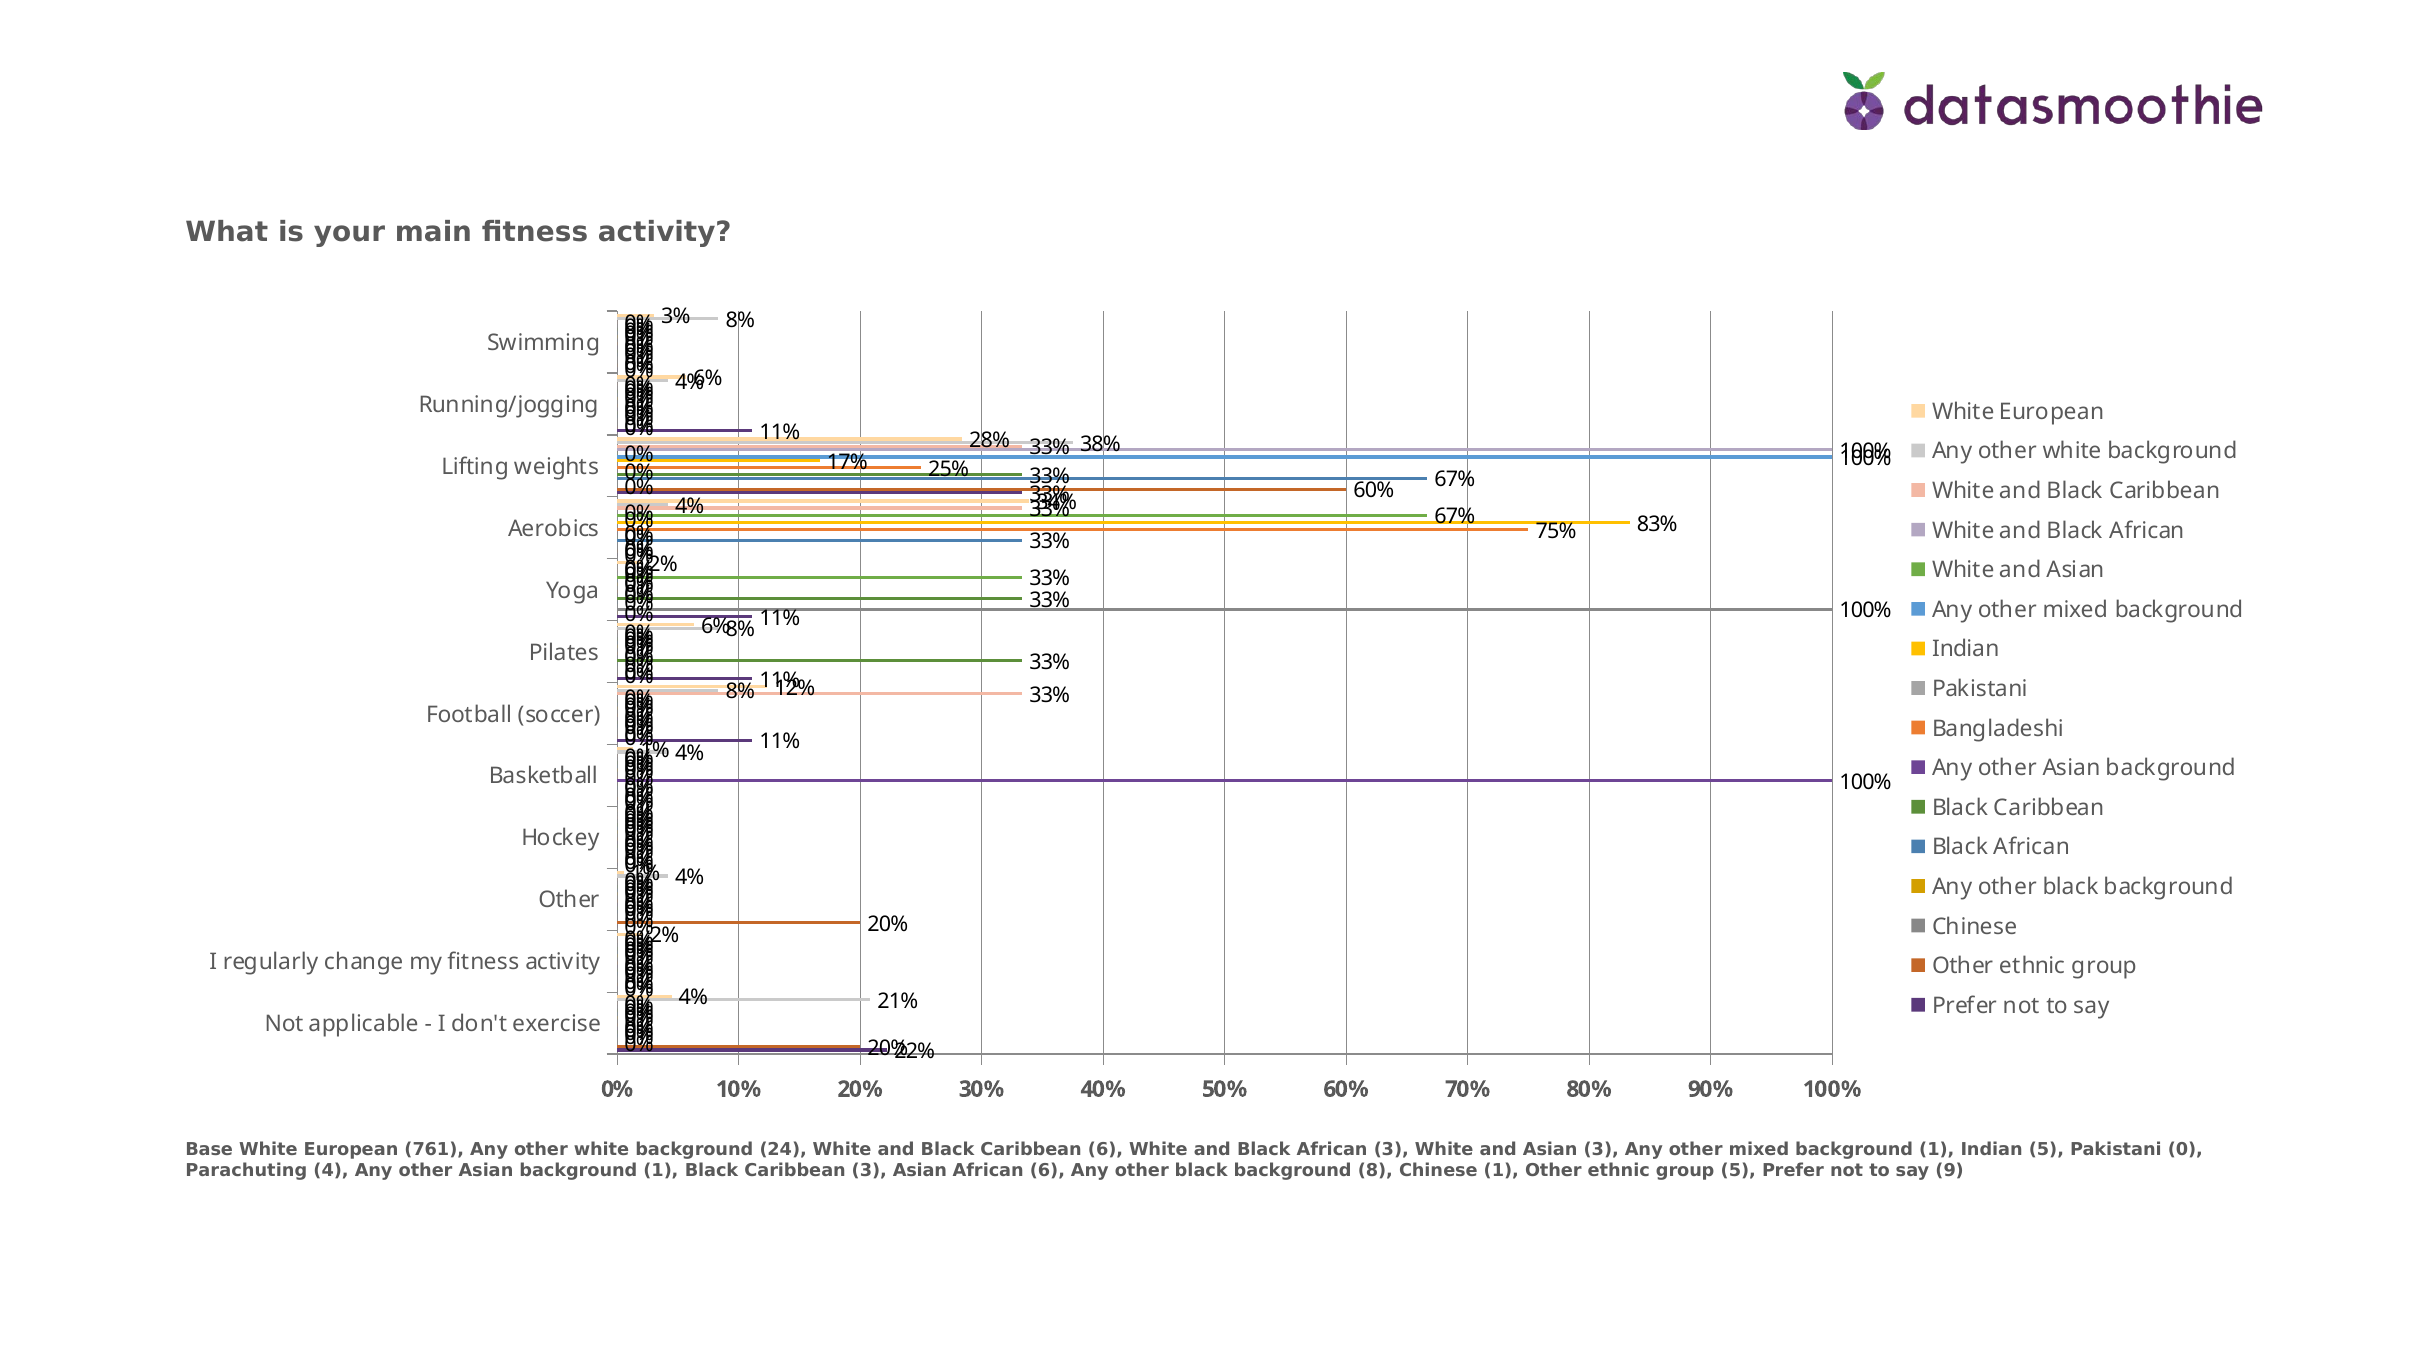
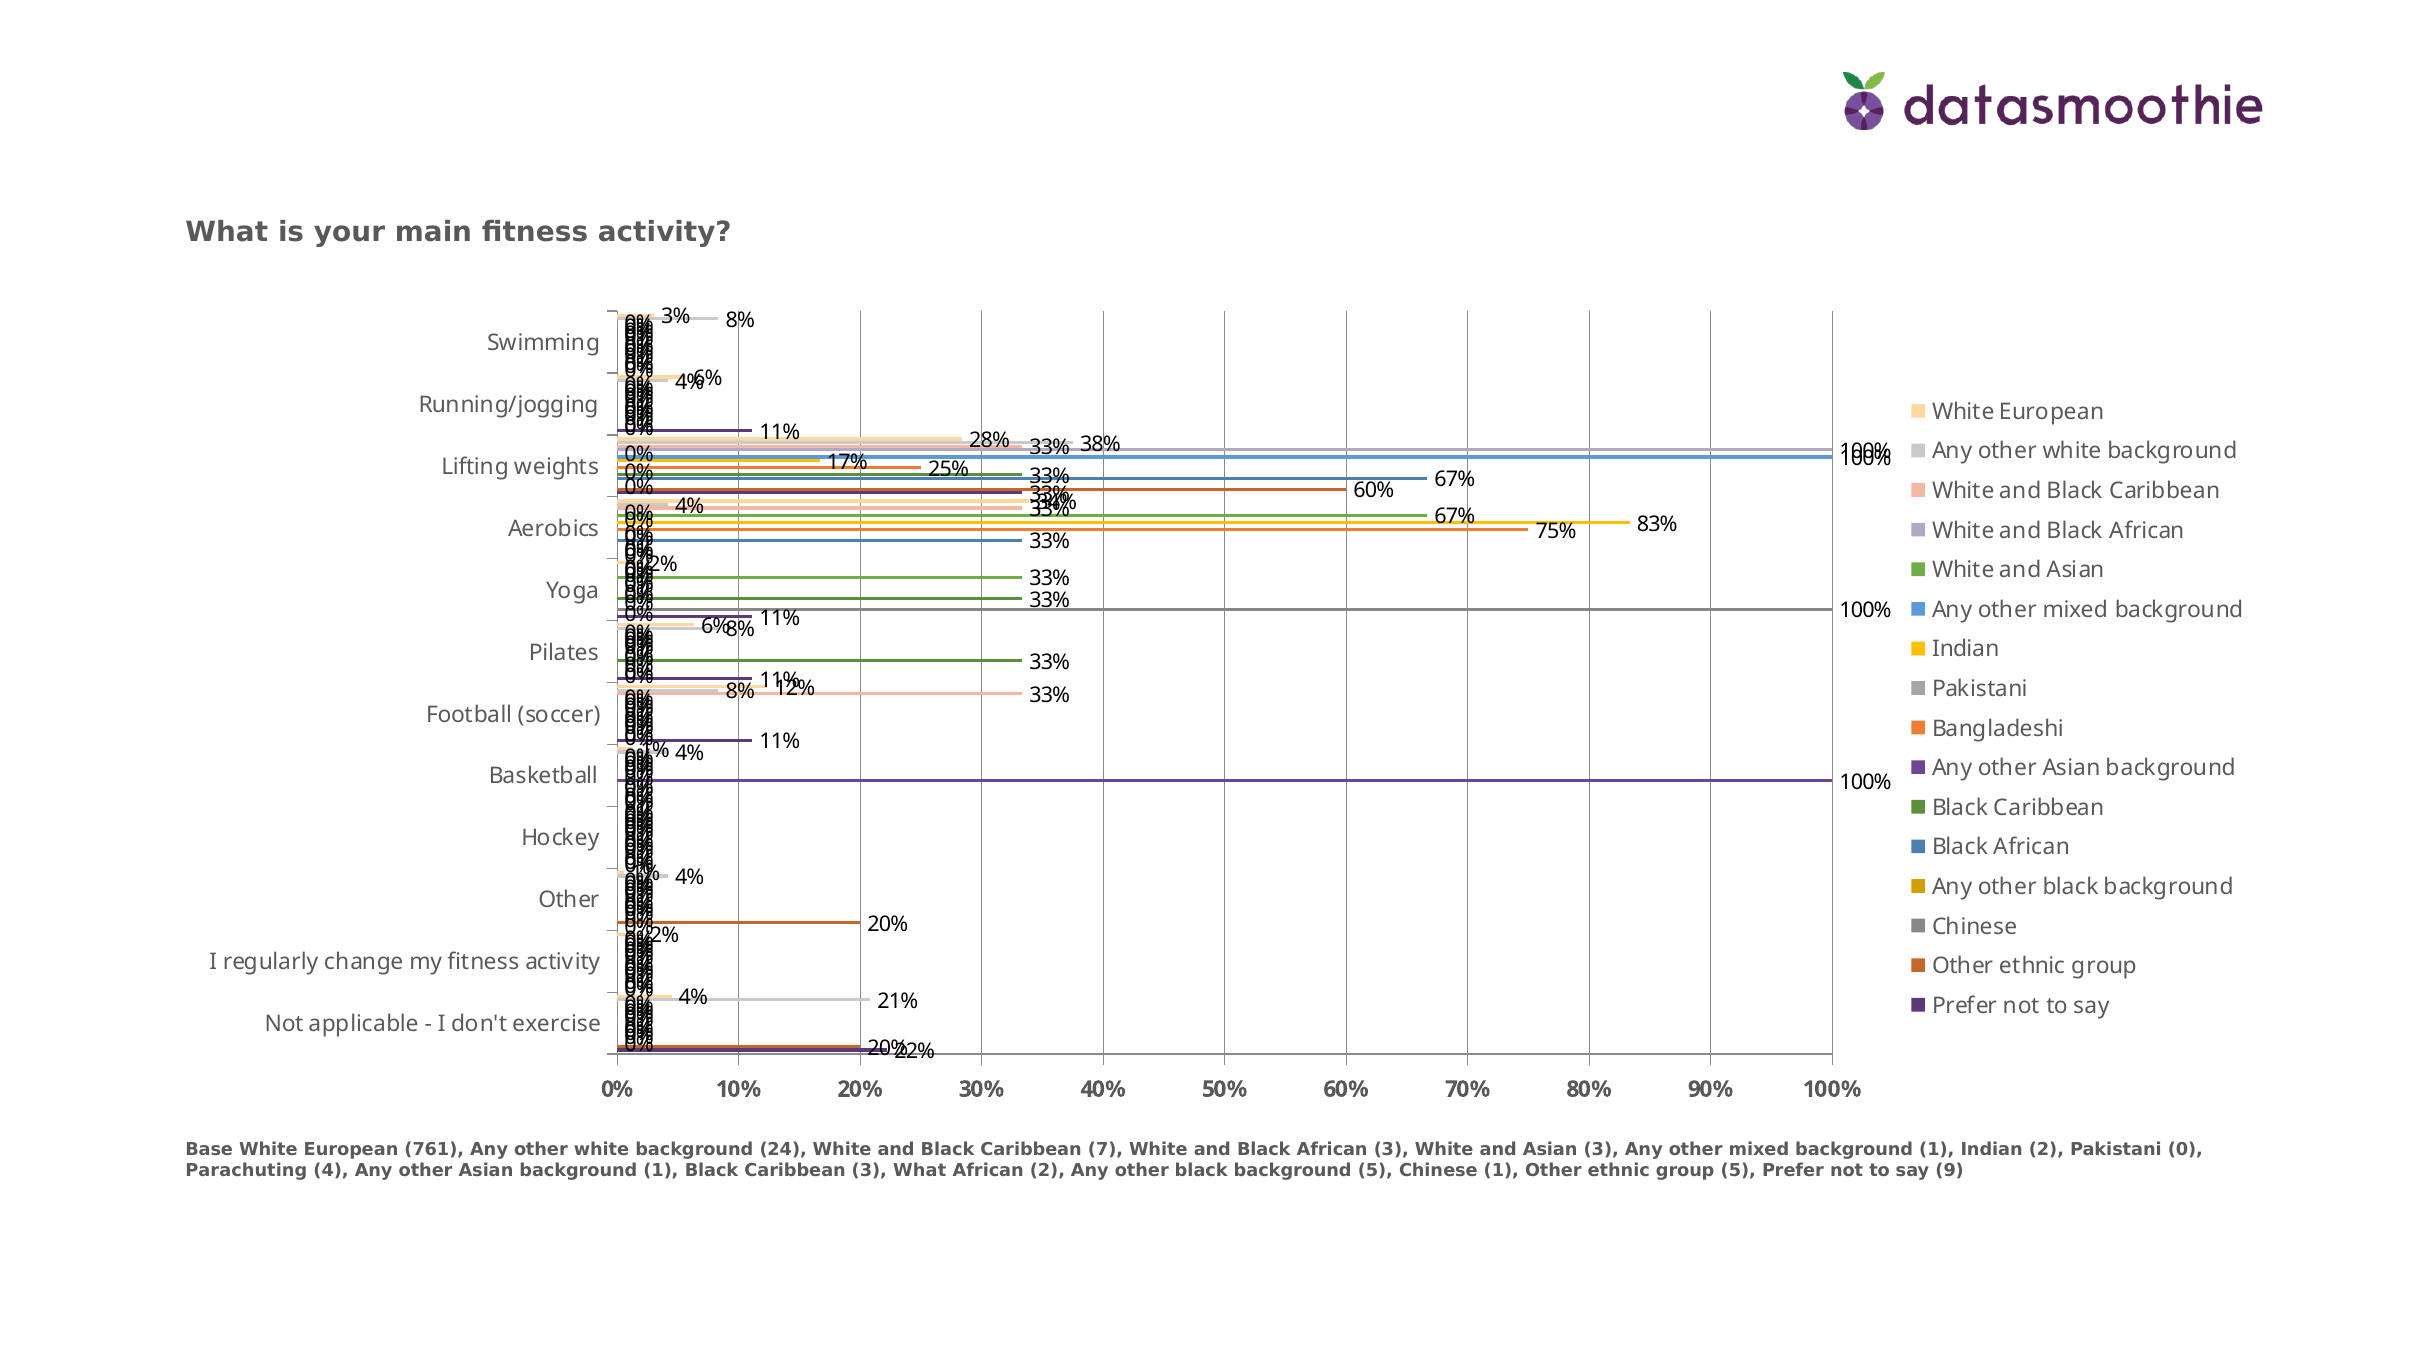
Caribbean 6: 6 -> 7
Indian 5: 5 -> 2
3 Asian: Asian -> What
African 6: 6 -> 2
background 8: 8 -> 5
